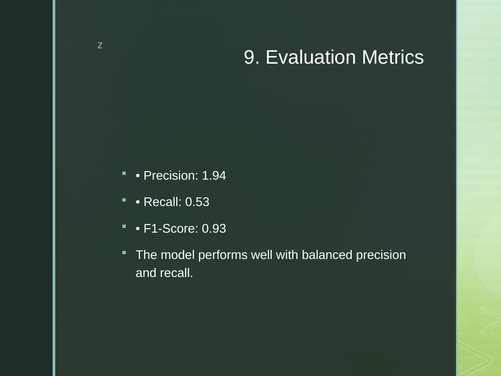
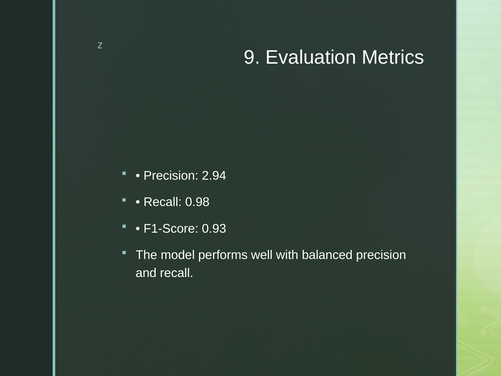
1.94: 1.94 -> 2.94
0.53: 0.53 -> 0.98
